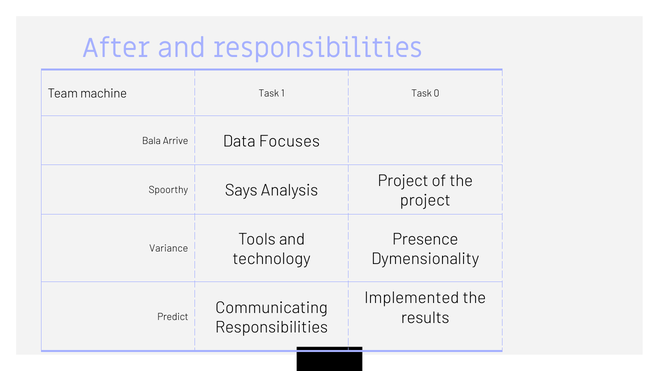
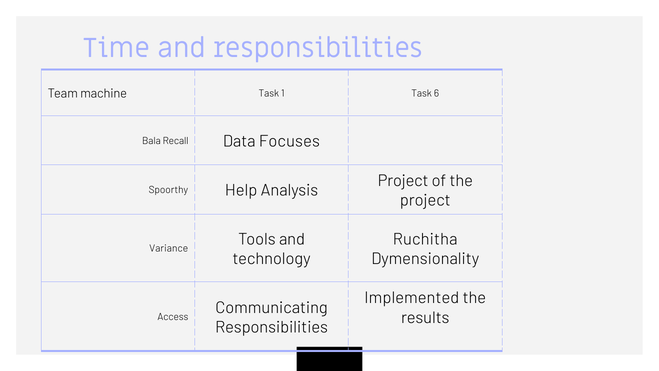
After: After -> Time
0: 0 -> 6
Arrive: Arrive -> Recall
Says: Says -> Help
Presence: Presence -> Ruchitha
Predict: Predict -> Access
